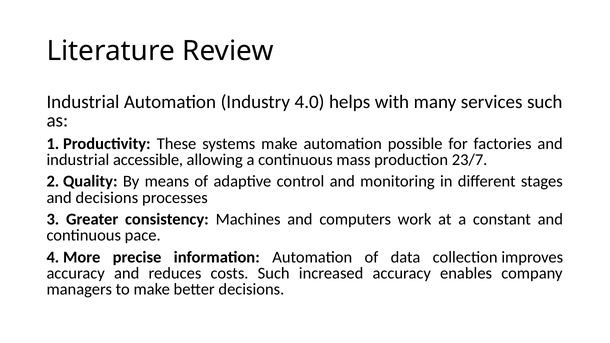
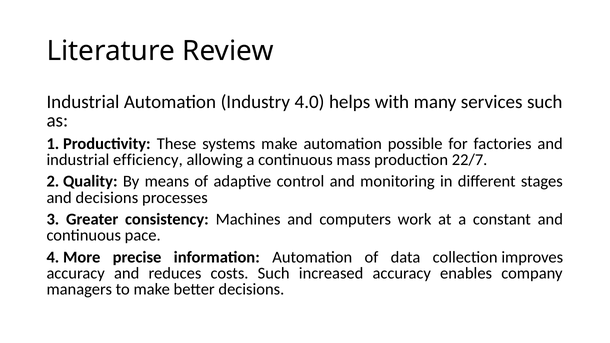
accessible: accessible -> efficiency
23/7: 23/7 -> 22/7
